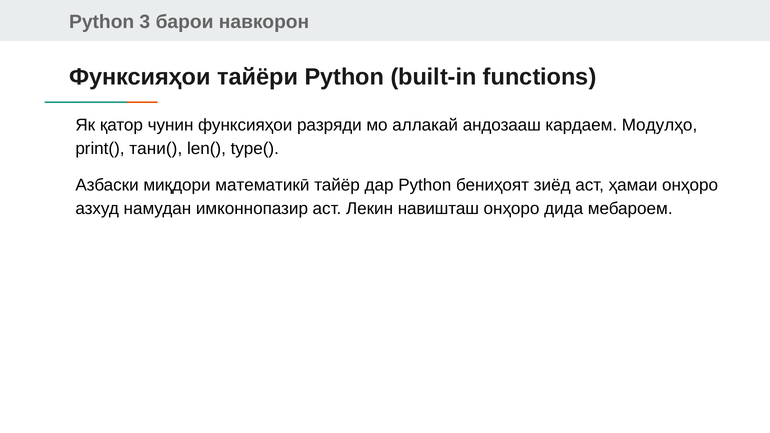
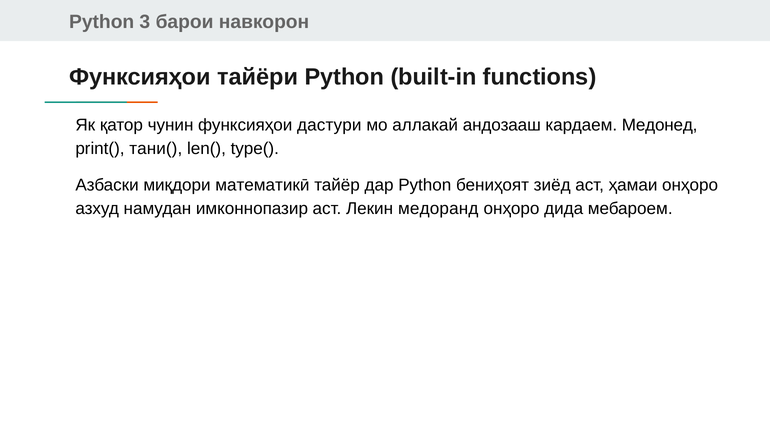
разряди: разряди -> дастури
Модулҳо: Модулҳо -> Медонед
навишташ: навишташ -> медоранд
